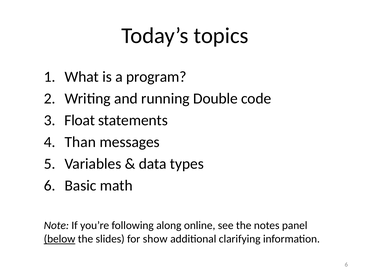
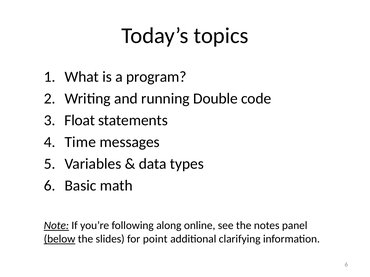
Than: Than -> Time
Note underline: none -> present
show: show -> point
